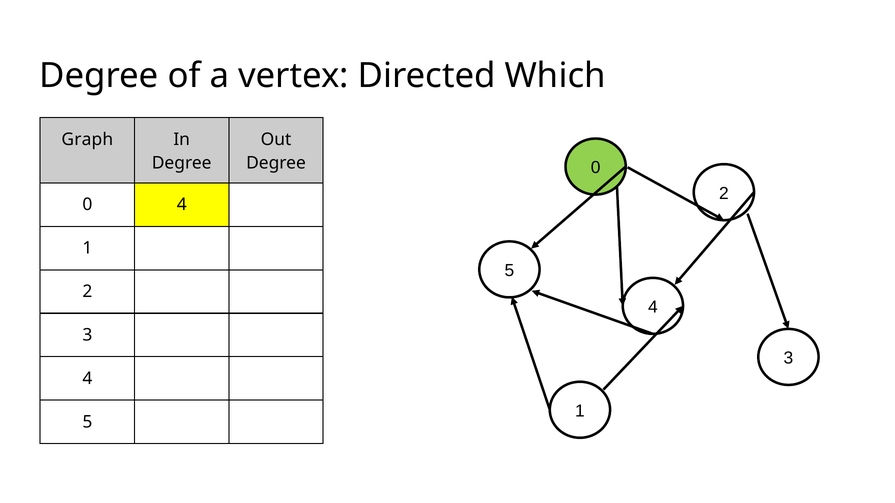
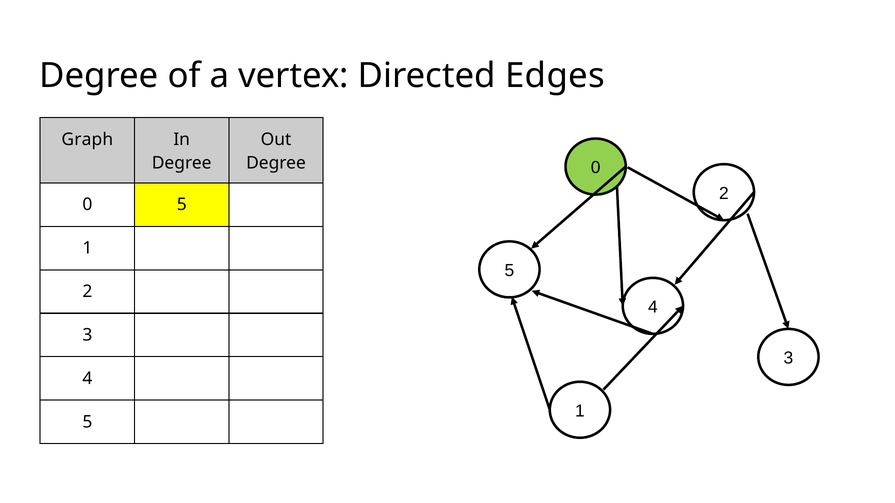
Which: Which -> Edges
0 4: 4 -> 5
